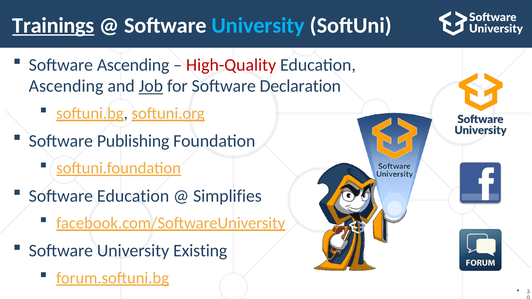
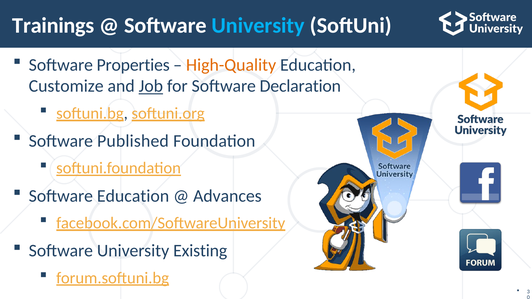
Trainings underline: present -> none
Software Ascending: Ascending -> Properties
High-Quality colour: red -> orange
Ascending at (66, 86): Ascending -> Customize
Publishing: Publishing -> Published
Simplifies: Simplifies -> Advances
